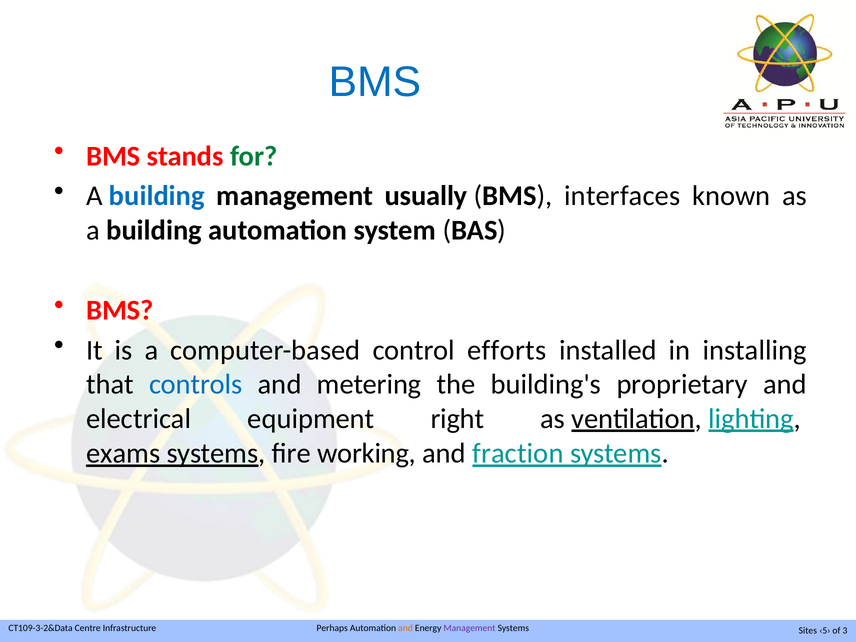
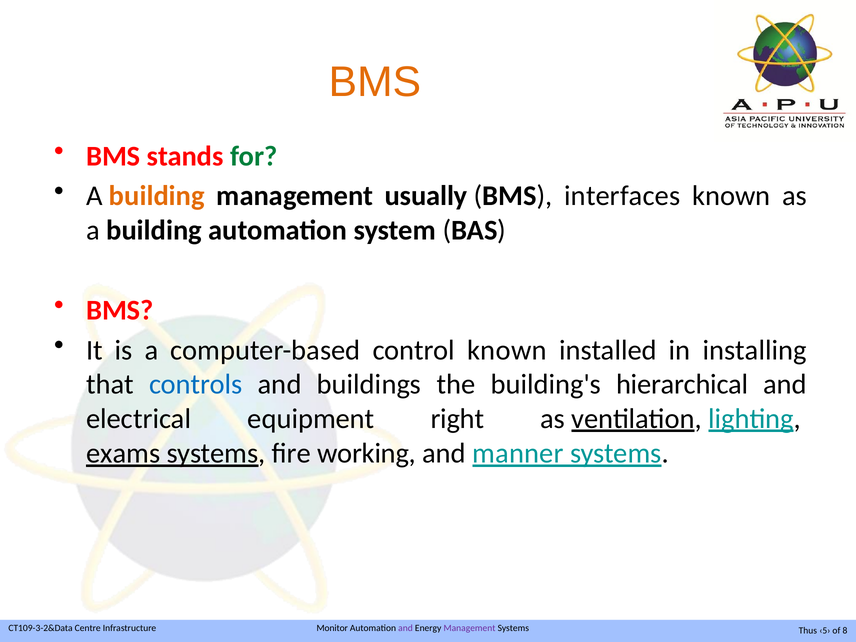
BMS at (375, 82) colour: blue -> orange
building at (157, 196) colour: blue -> orange
control efforts: efforts -> known
metering: metering -> buildings
proprietary: proprietary -> hierarchical
fraction: fraction -> manner
Perhaps: Perhaps -> Monitor
and at (405, 628) colour: orange -> purple
Sites: Sites -> Thus
3: 3 -> 8
